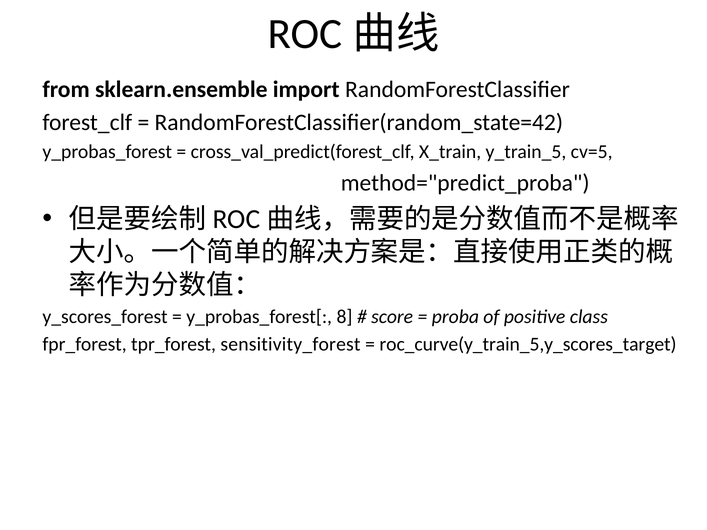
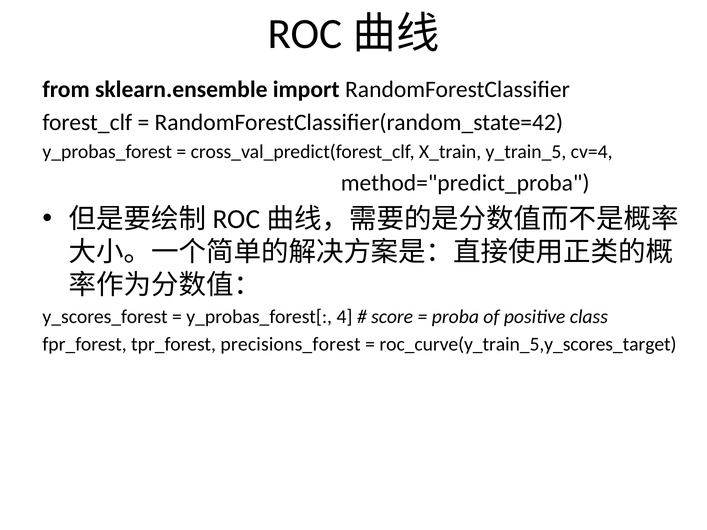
cv=5: cv=5 -> cv=4
8: 8 -> 4
sensitivity_forest: sensitivity_forest -> precisions_forest
